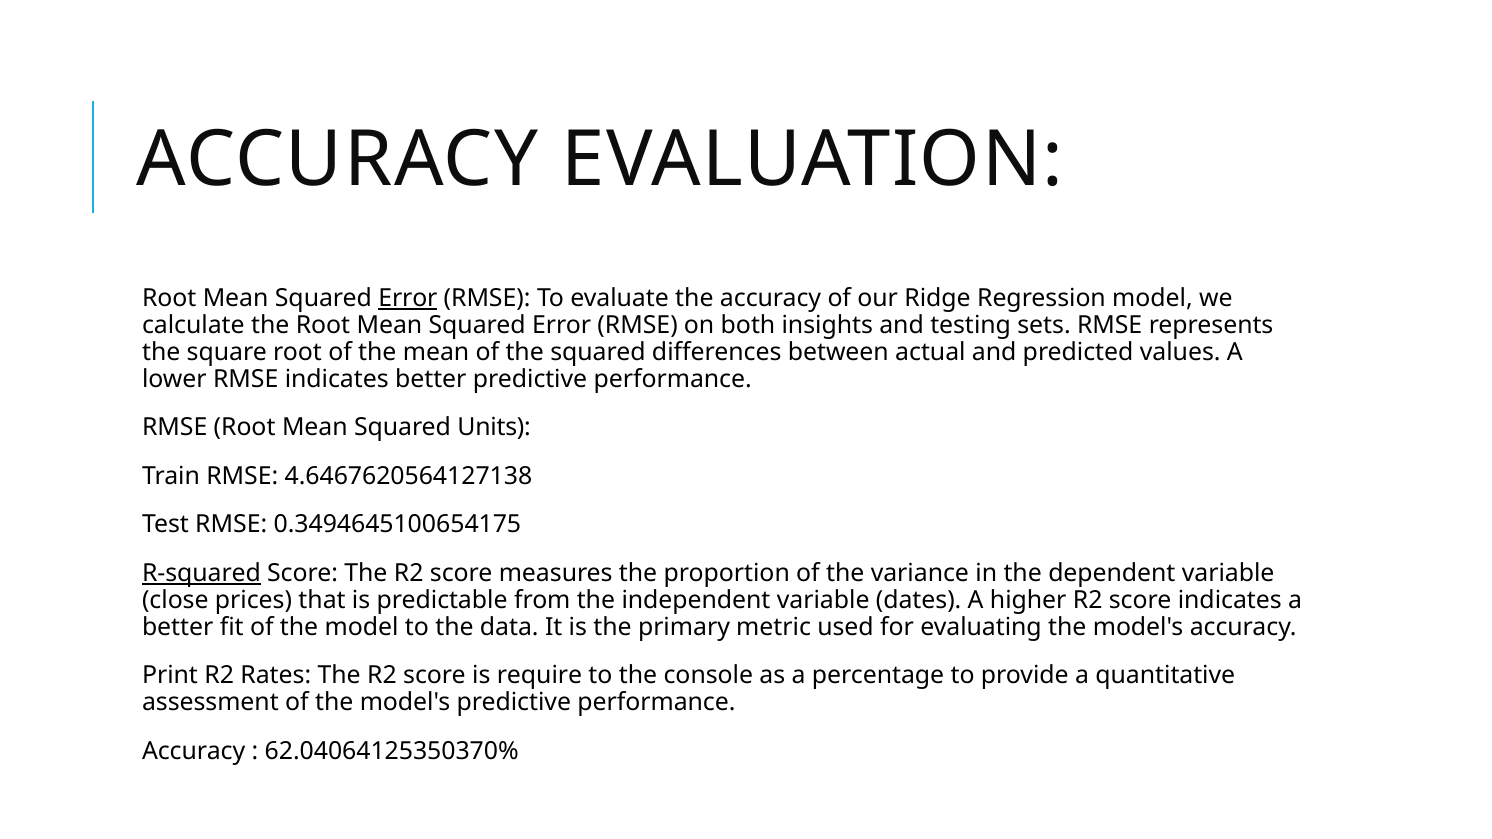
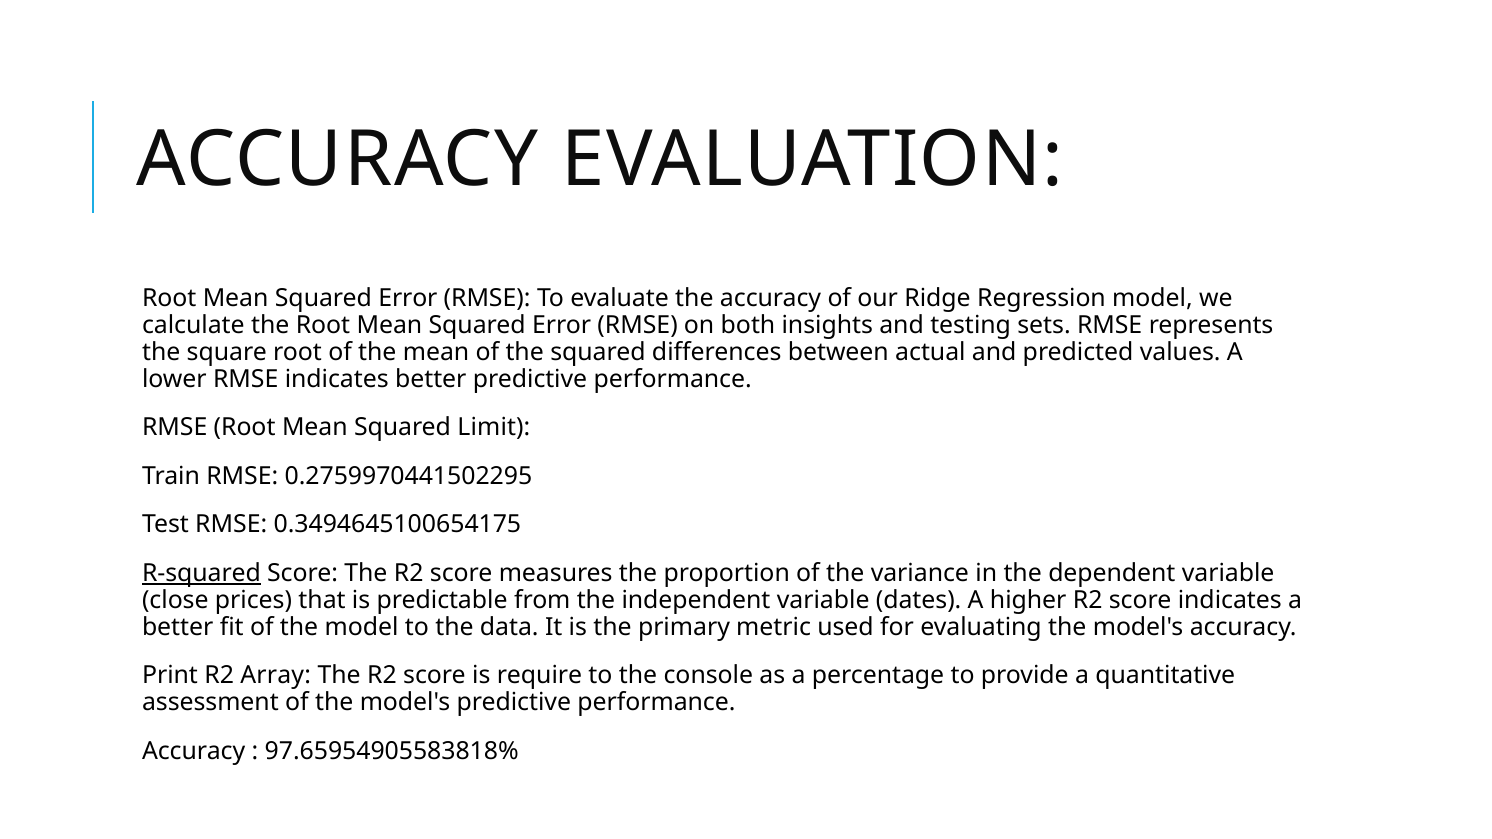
Error at (408, 299) underline: present -> none
Units: Units -> Limit
4.6467620564127138: 4.6467620564127138 -> 0.2759970441502295
Rates: Rates -> Array
62.04064125350370%: 62.04064125350370% -> 97.65954905583818%
